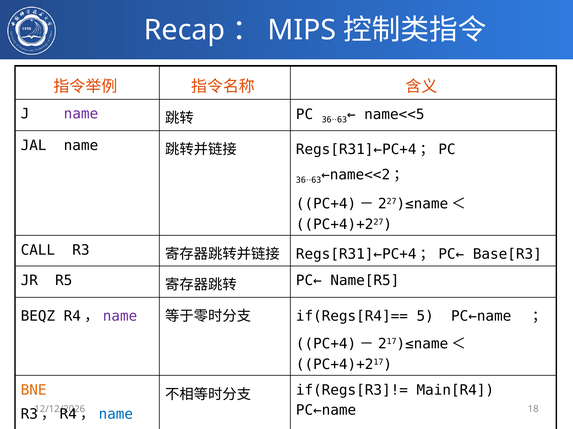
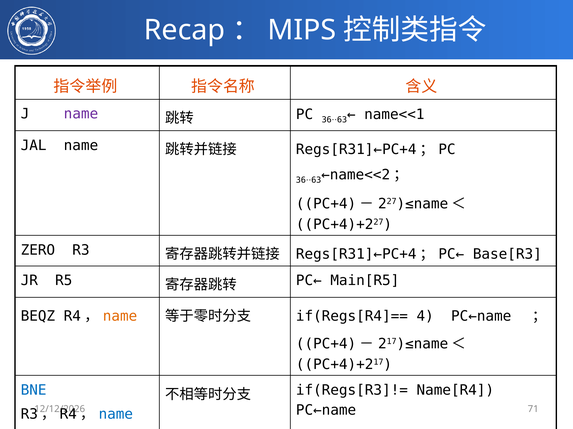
name<<5: name<<5 -> name<<1
CALL: CALL -> ZERO
Name[R5: Name[R5 -> Main[R5
name at (120, 317) colour: purple -> orange
5: 5 -> 4
BNE colour: orange -> blue
Main[R4: Main[R4 -> Name[R4
18: 18 -> 71
